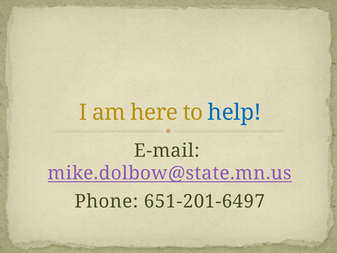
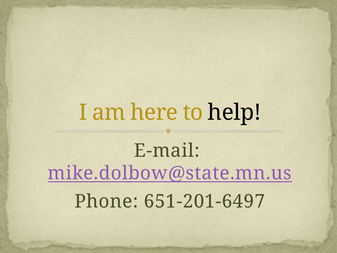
help colour: blue -> black
